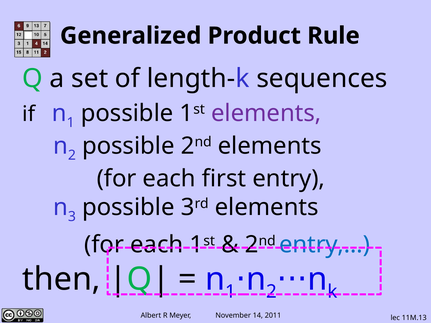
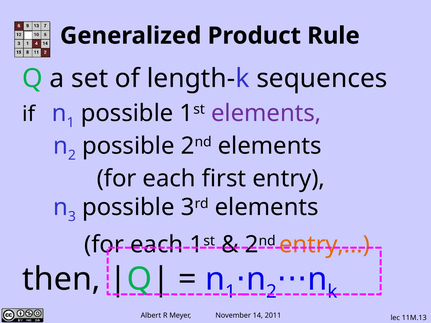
entry,… colour: blue -> orange
